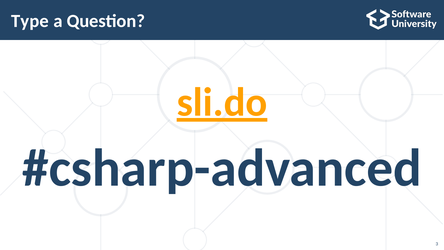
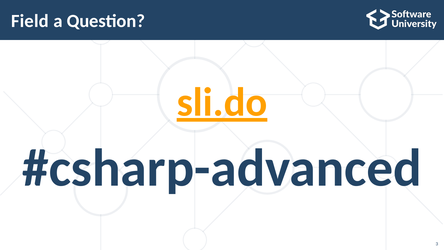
Type: Type -> Field
